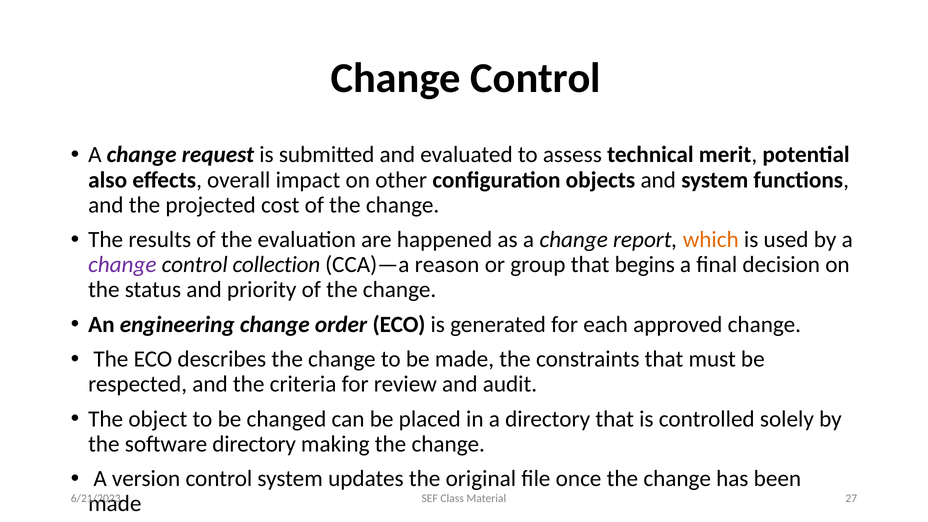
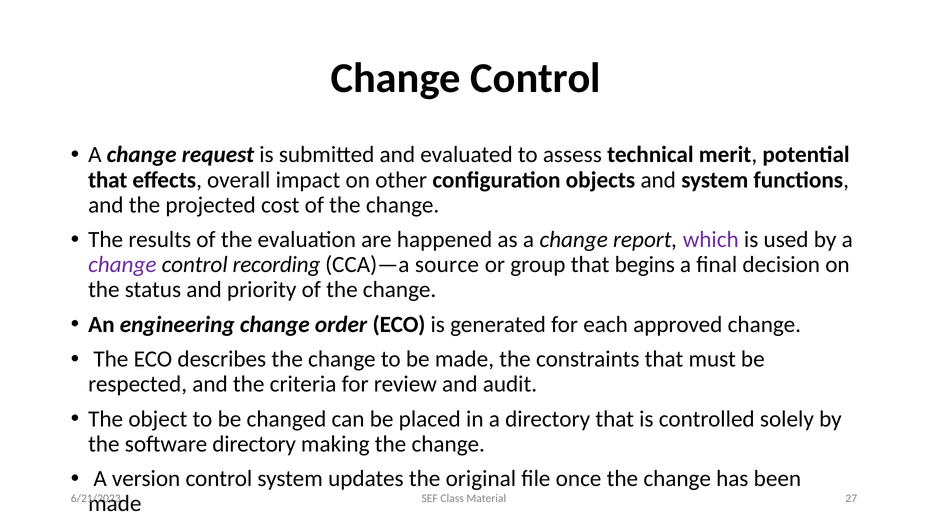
also at (108, 180): also -> that
which colour: orange -> purple
collection: collection -> recording
reason: reason -> source
